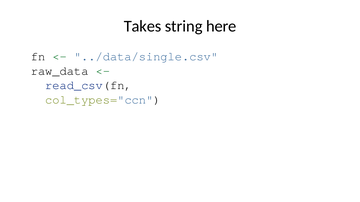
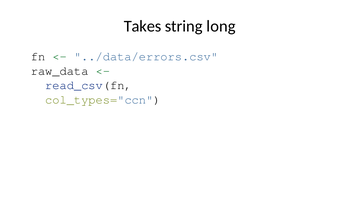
here: here -> long
../data/single.csv: ../data/single.csv -> ../data/errors.csv
